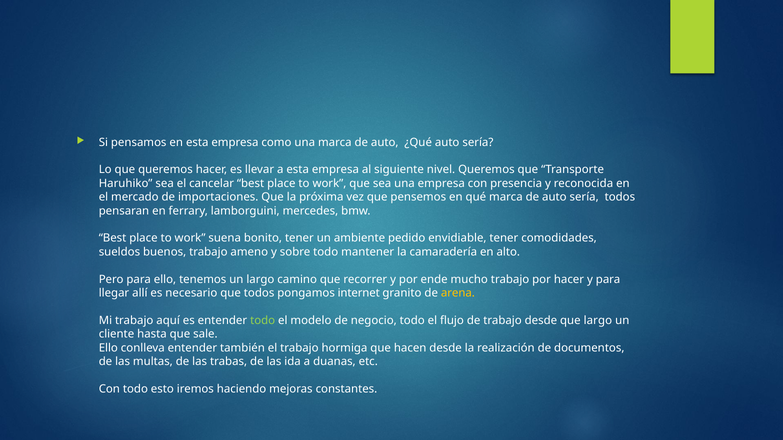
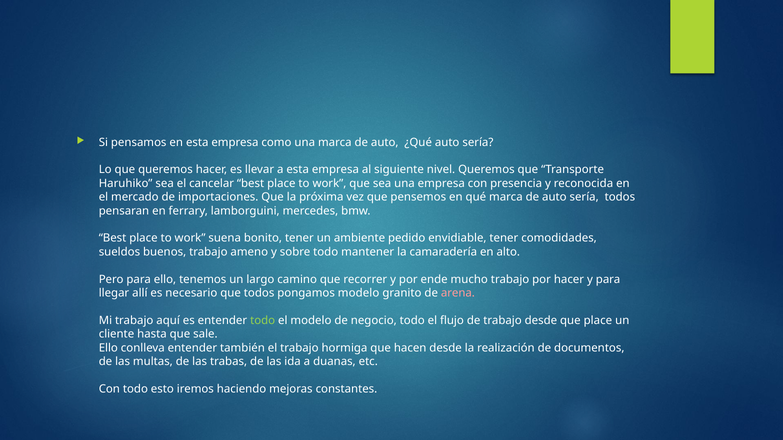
pongamos internet: internet -> modelo
arena colour: yellow -> pink
que largo: largo -> place
